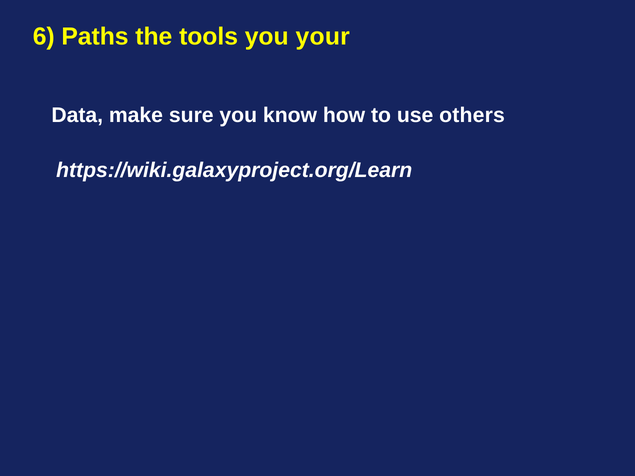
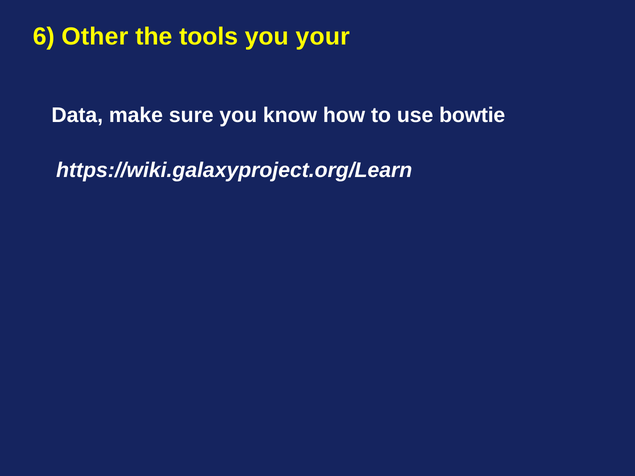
Paths: Paths -> Other
others: others -> bowtie
